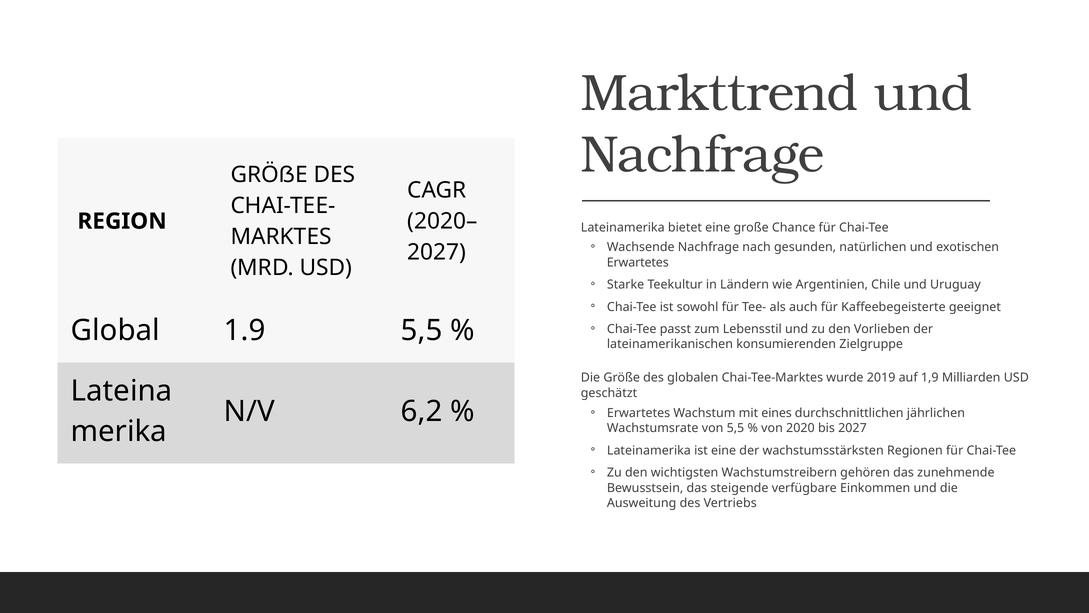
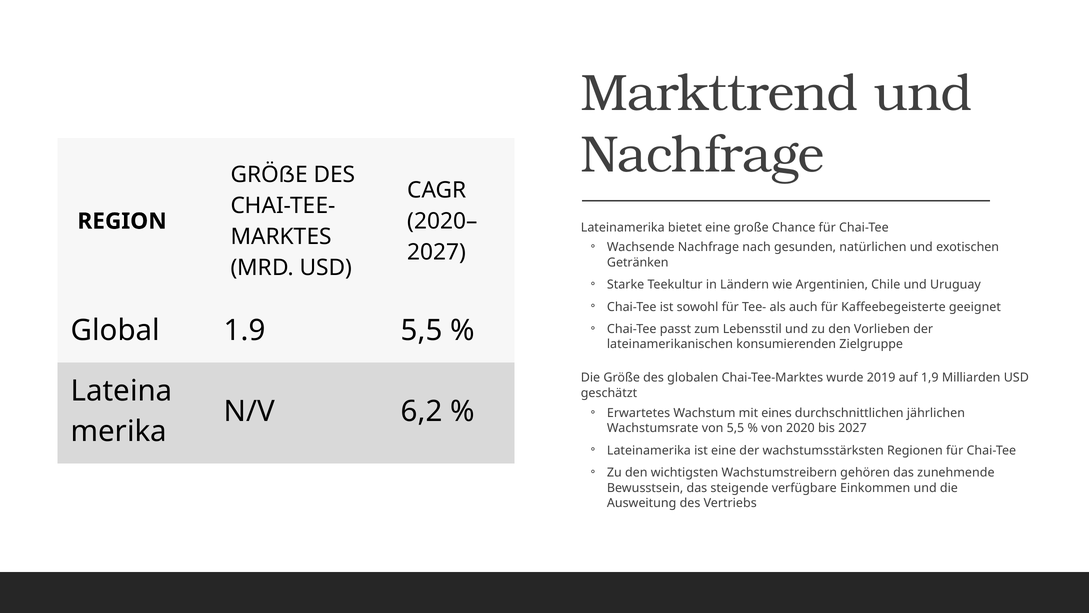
Erwartetes at (638, 262): Erwartetes -> Getränken
